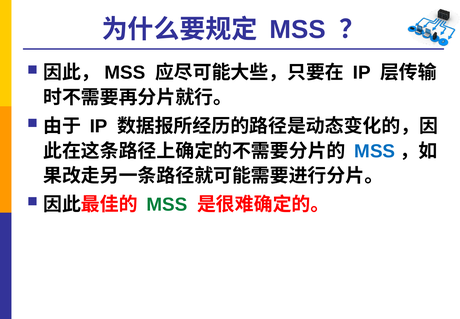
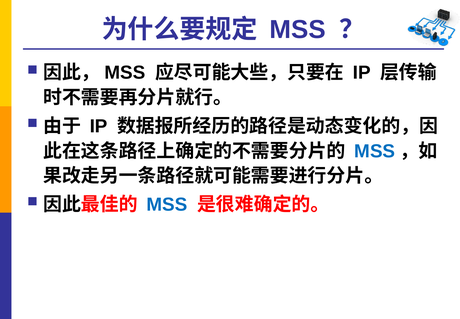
MSS at (167, 204) colour: green -> blue
